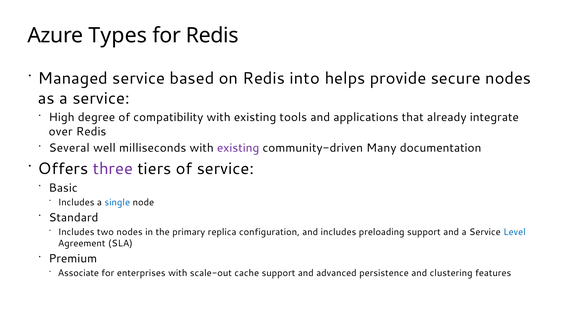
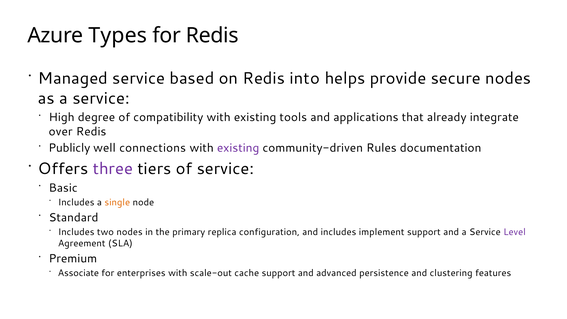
Several: Several -> Publicly
milliseconds: milliseconds -> connections
Many: Many -> Rules
single colour: blue -> orange
preloading: preloading -> implement
Level colour: blue -> purple
